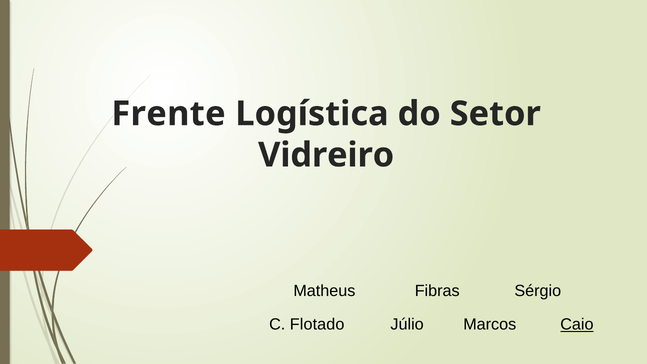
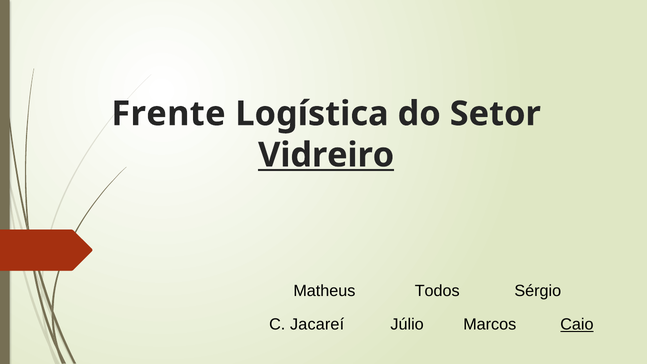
Vidreiro underline: none -> present
Fibras: Fibras -> Todos
Flotado: Flotado -> Jacareí
